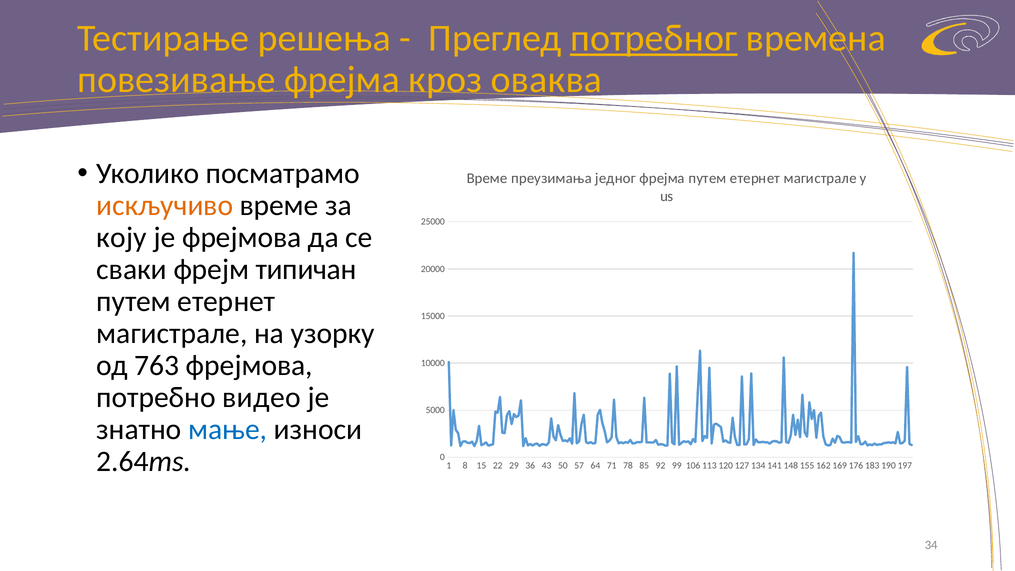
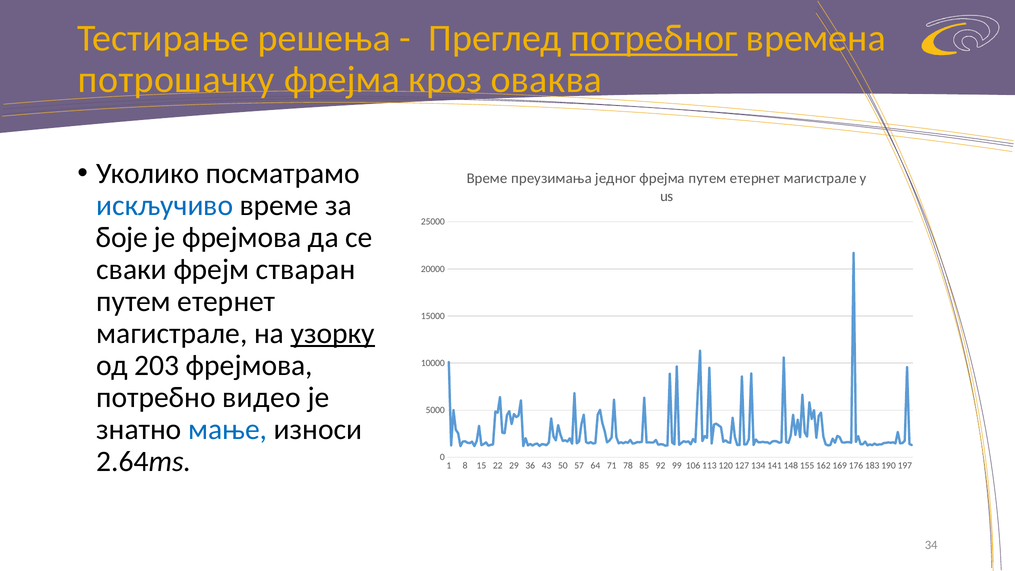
повезивање: повезивање -> потрошачку
искључиво colour: orange -> blue
коју: коју -> боје
типичан: типичан -> стваран
узорку underline: none -> present
763: 763 -> 203
